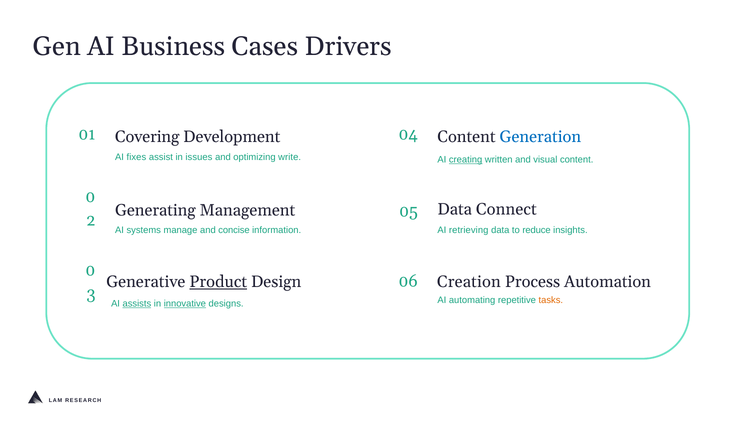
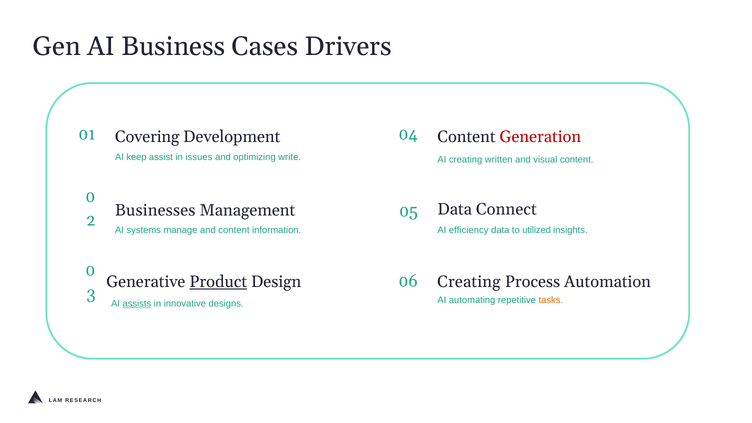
Generation colour: blue -> red
fixes: fixes -> keep
creating at (466, 160) underline: present -> none
Generating: Generating -> Businesses
and concise: concise -> content
retrieving: retrieving -> efficiency
reduce: reduce -> utilized
06 Creation: Creation -> Creating
innovative underline: present -> none
